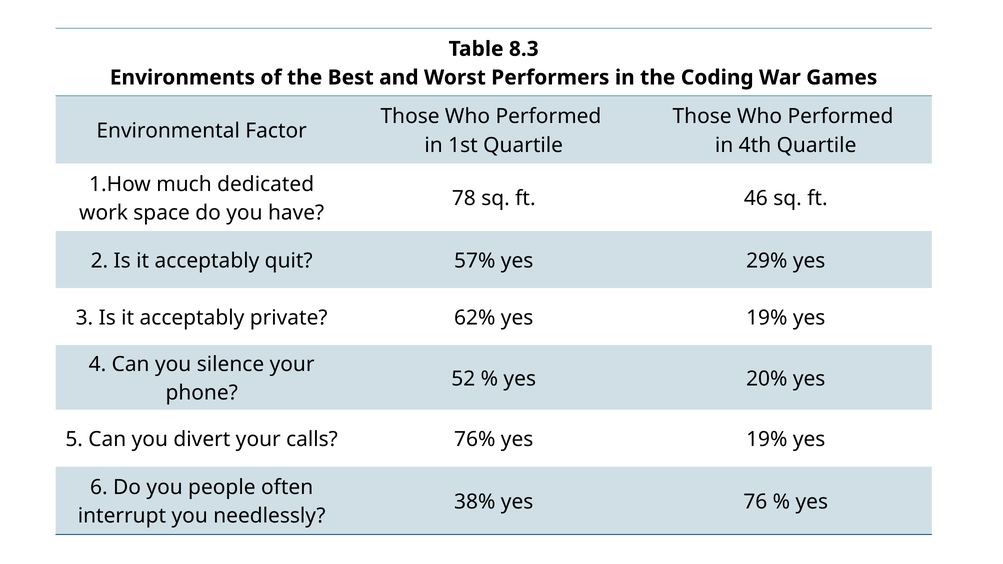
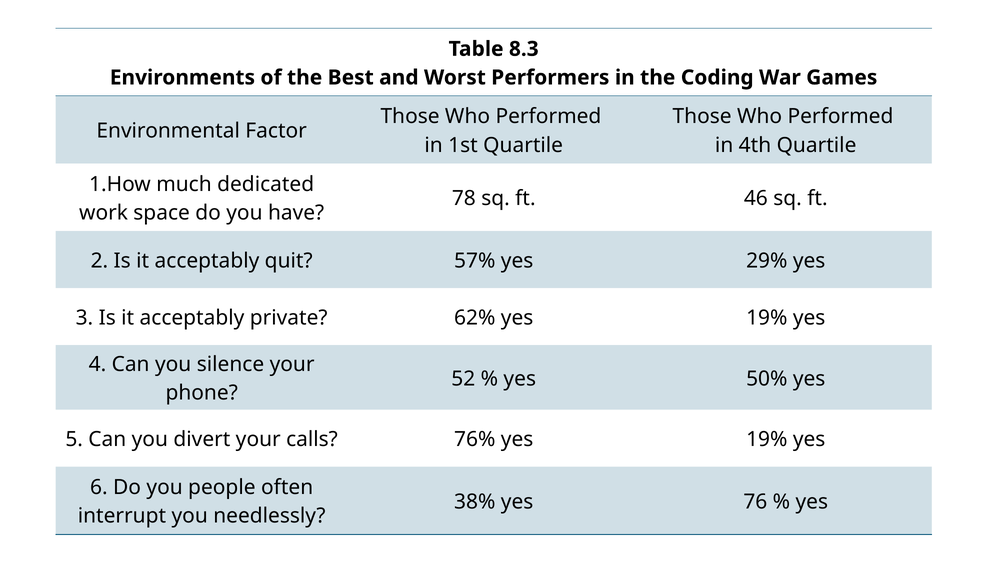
20%: 20% -> 50%
